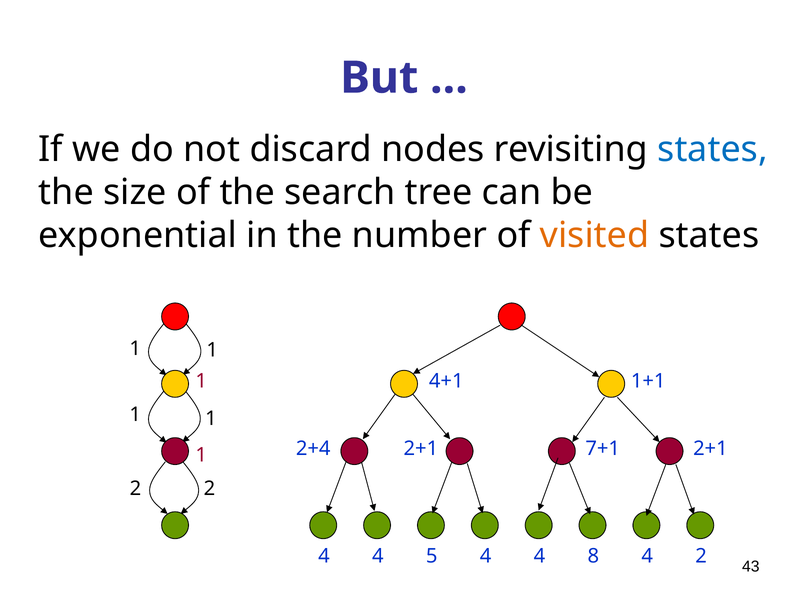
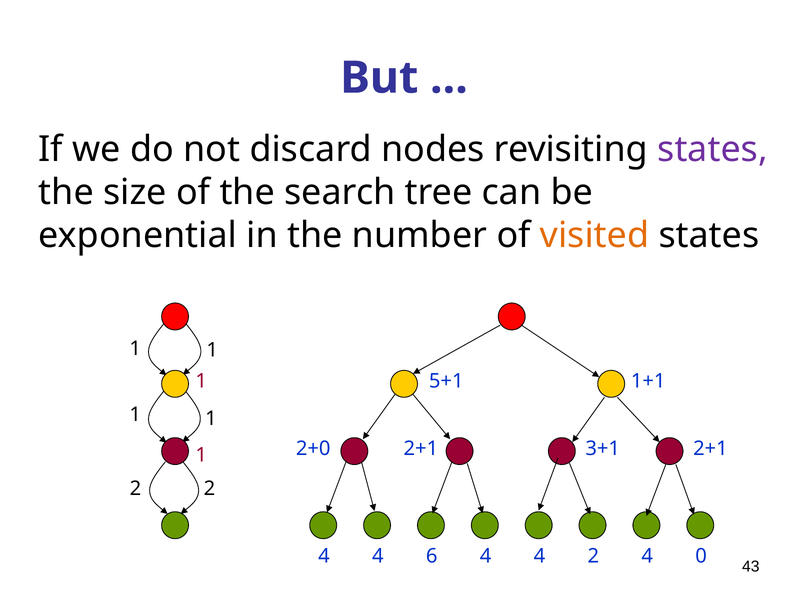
states at (712, 149) colour: blue -> purple
4+1: 4+1 -> 5+1
2+4: 2+4 -> 2+0
7+1: 7+1 -> 3+1
5: 5 -> 6
4 8: 8 -> 2
4 2: 2 -> 0
